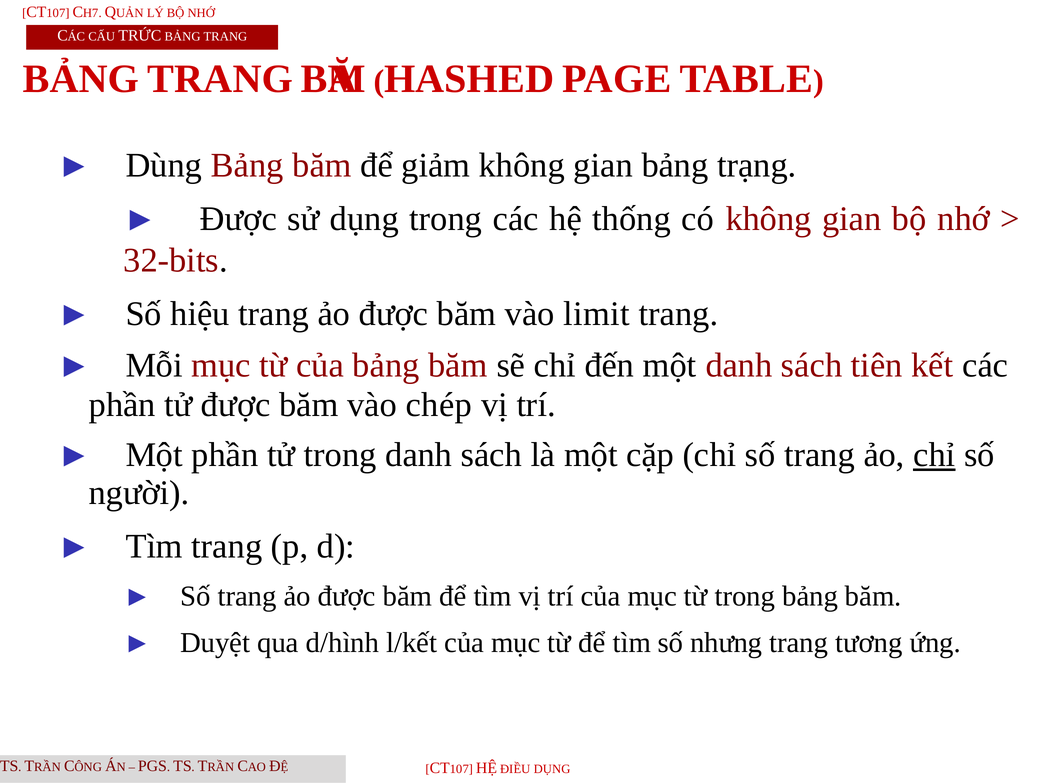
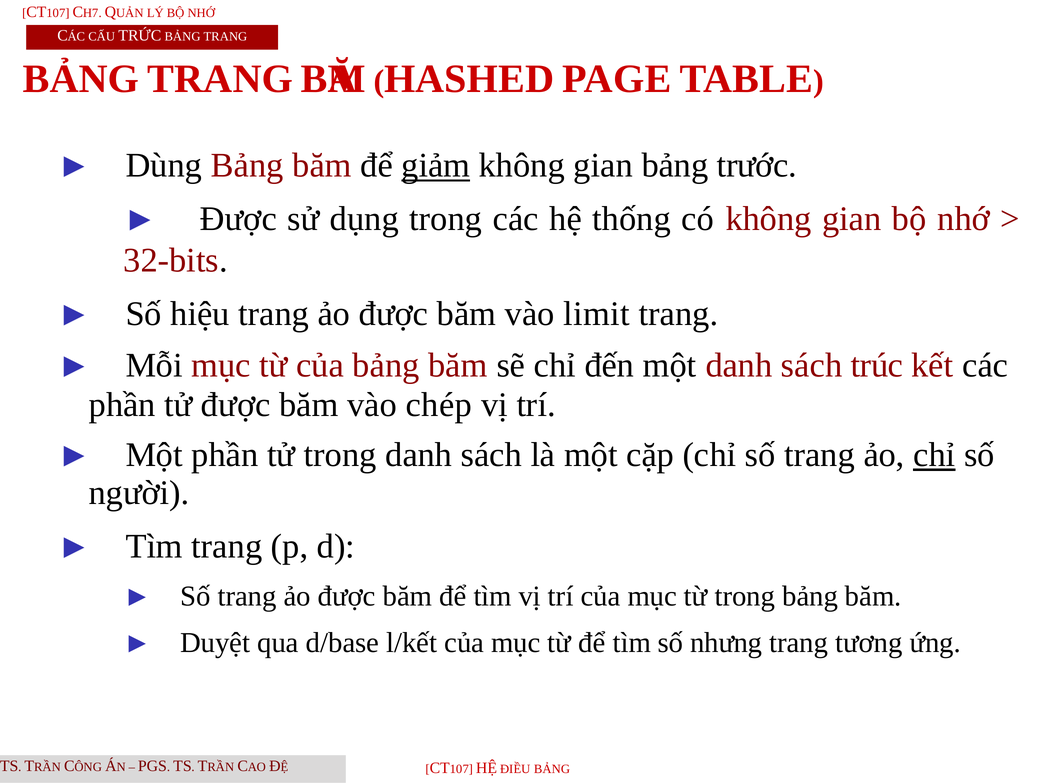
giảm underline: none -> present
trạng: trạng -> trước
tiên: tiên -> trúc
d/hình: d/hình -> d/base
ĐIỀU DỤNG: DỤNG -> BẢNG
